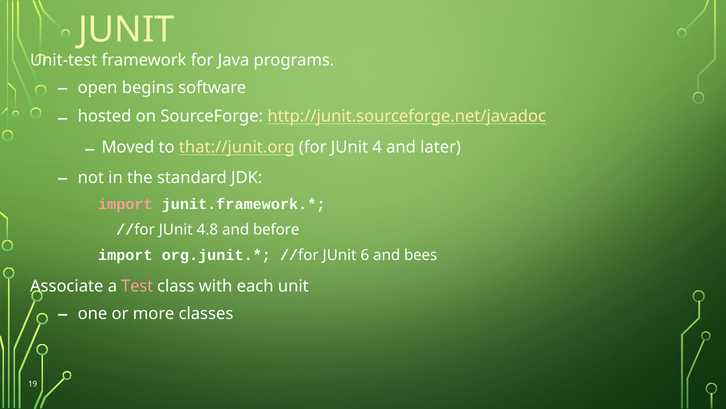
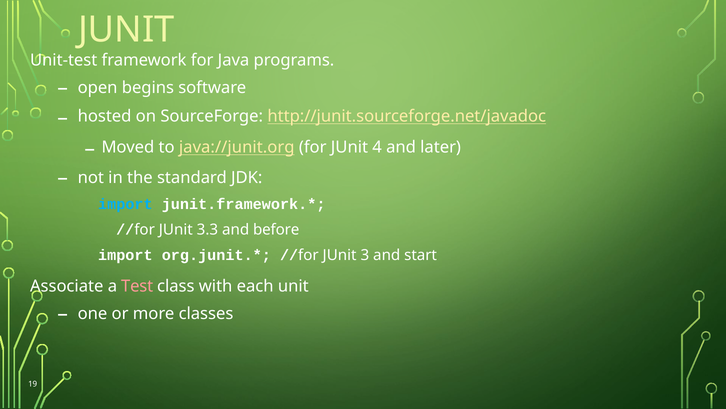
that://junit.org: that://junit.org -> java://junit.org
import at (125, 204) colour: pink -> light blue
4.8: 4.8 -> 3.3
6: 6 -> 3
bees: bees -> start
